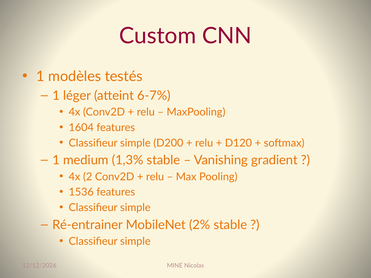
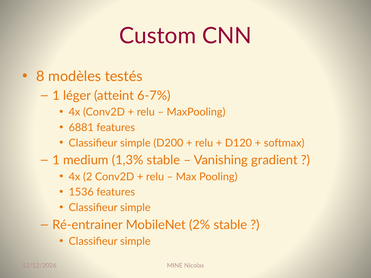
1 at (40, 76): 1 -> 8
1604: 1604 -> 6881
